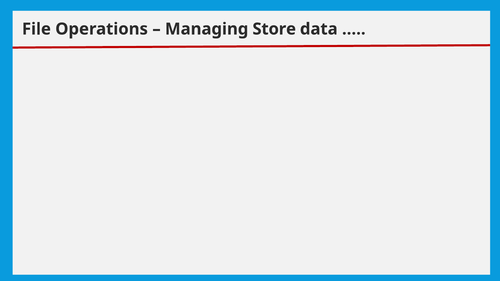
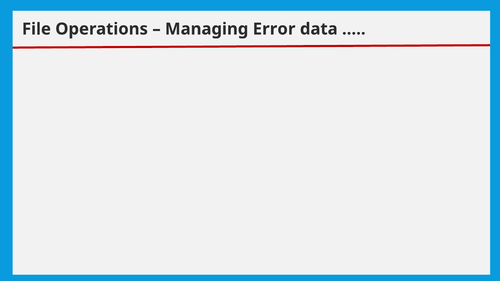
Store: Store -> Error
